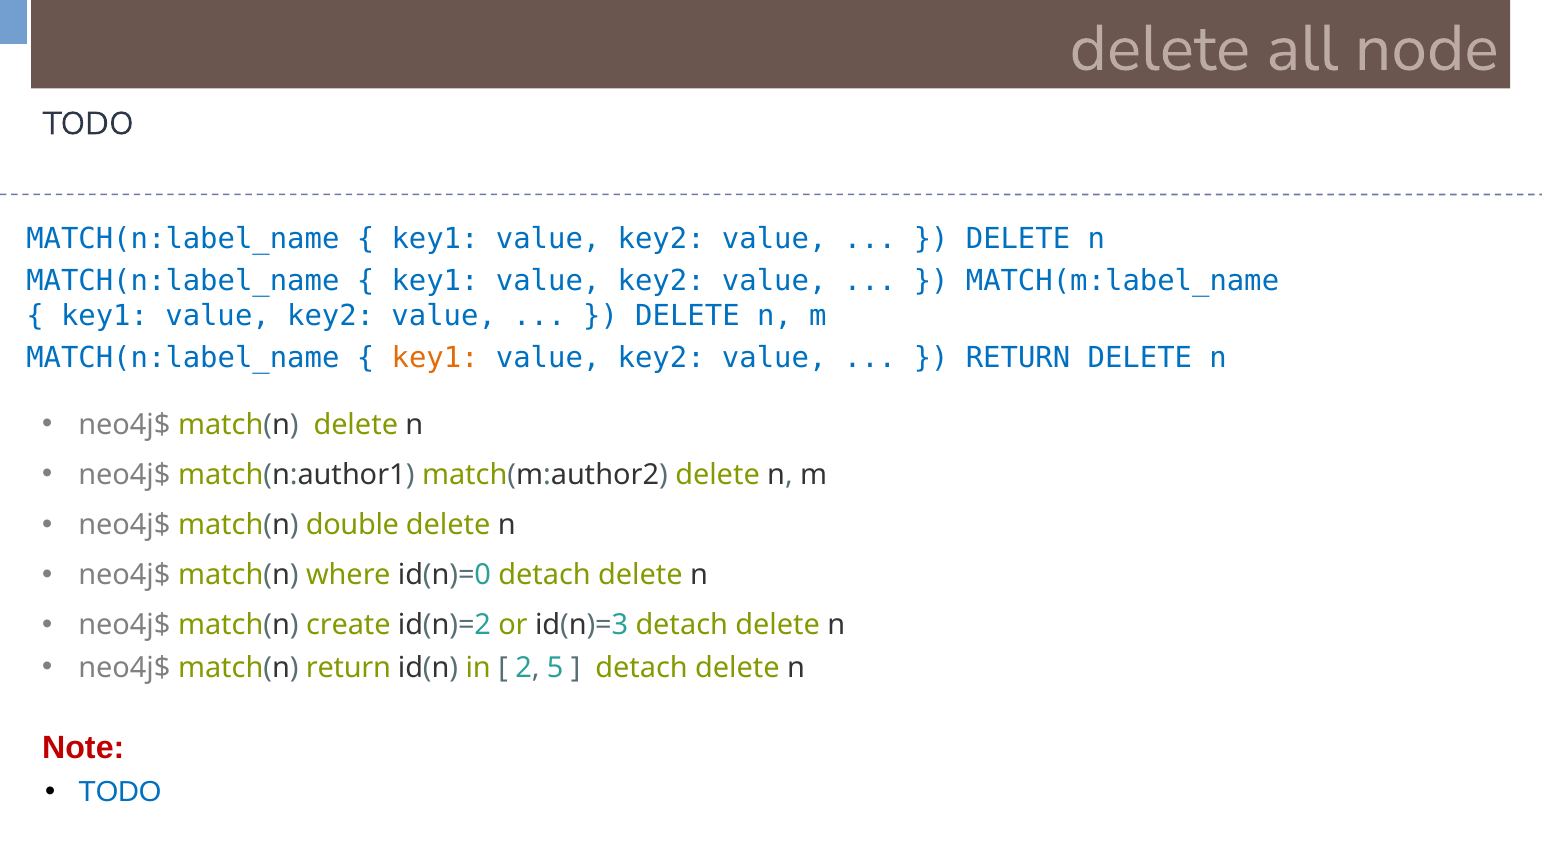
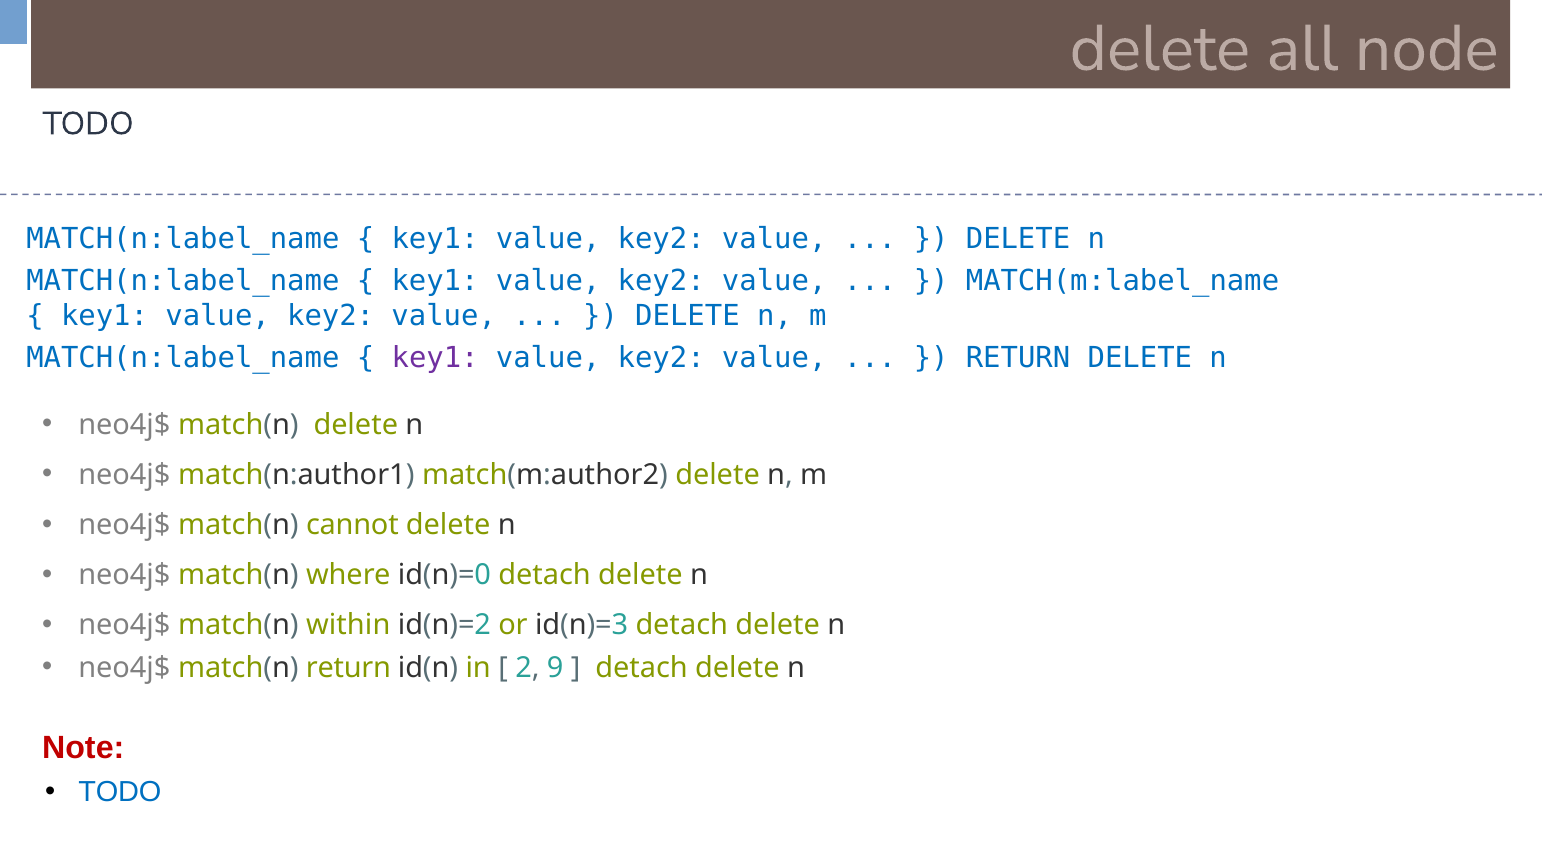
key1 at (435, 358) colour: orange -> purple
double: double -> cannot
create: create -> within
5: 5 -> 9
